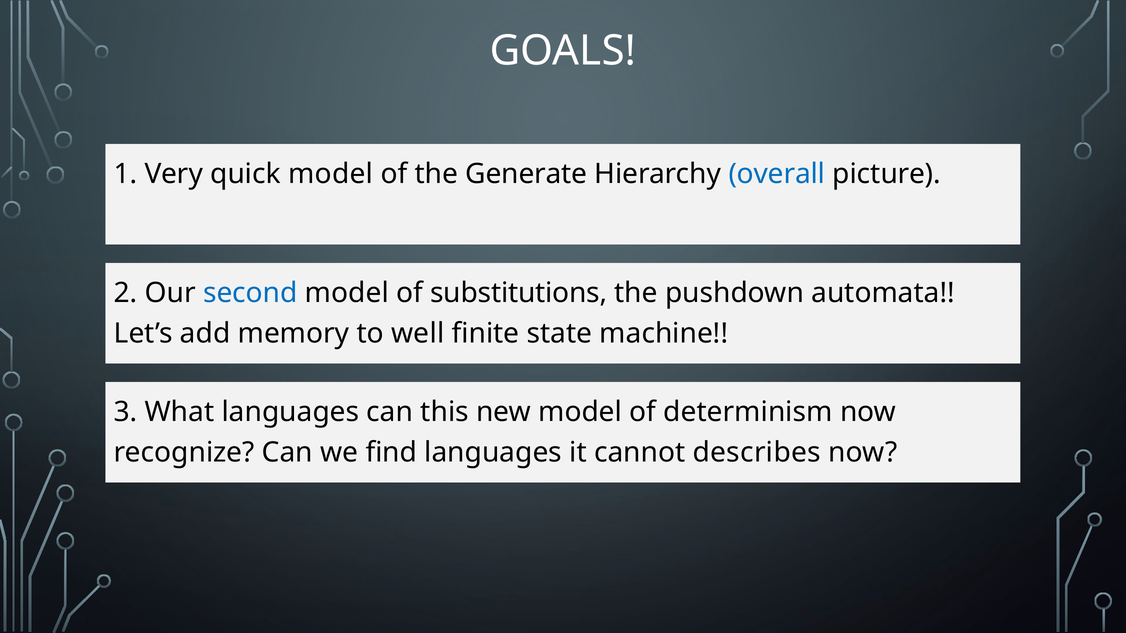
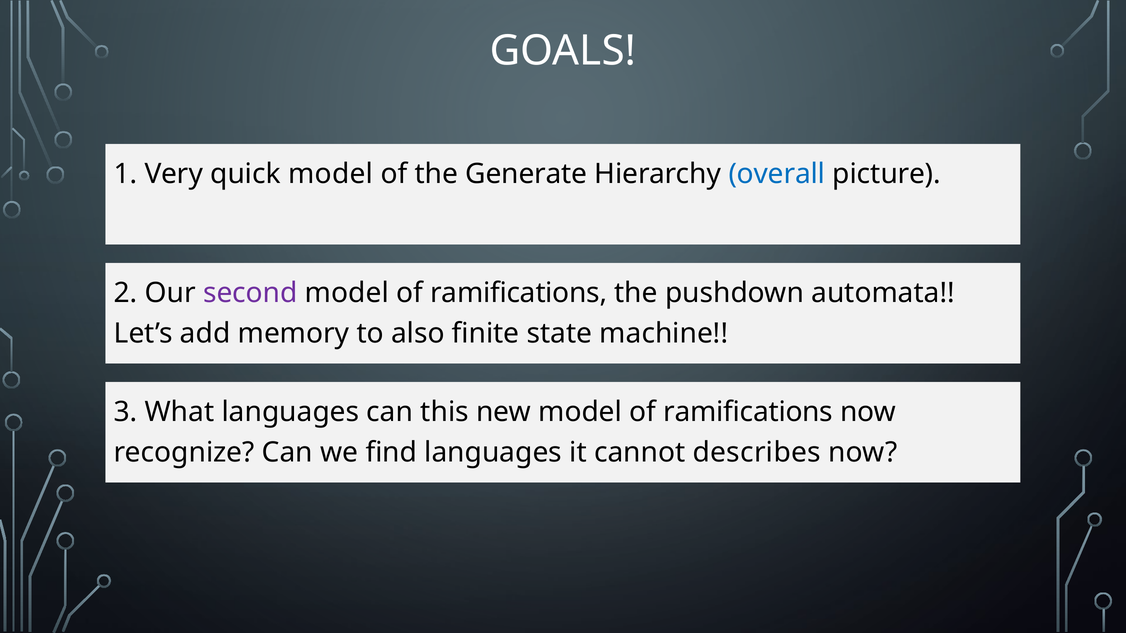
second colour: blue -> purple
substitutions at (519, 293): substitutions -> ramifications
well: well -> also
new model of determinism: determinism -> ramifications
